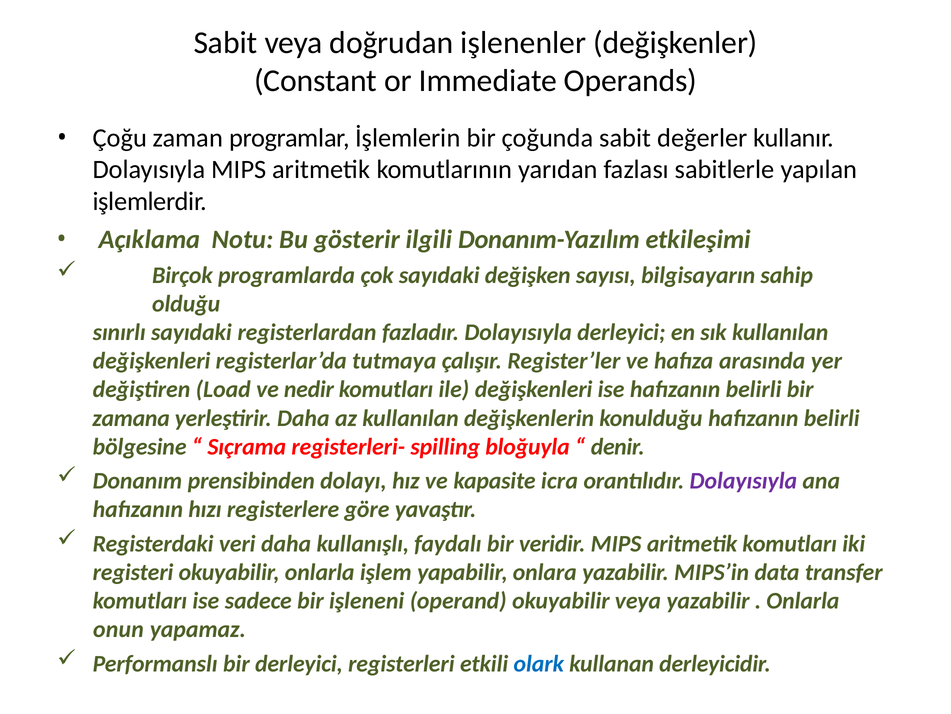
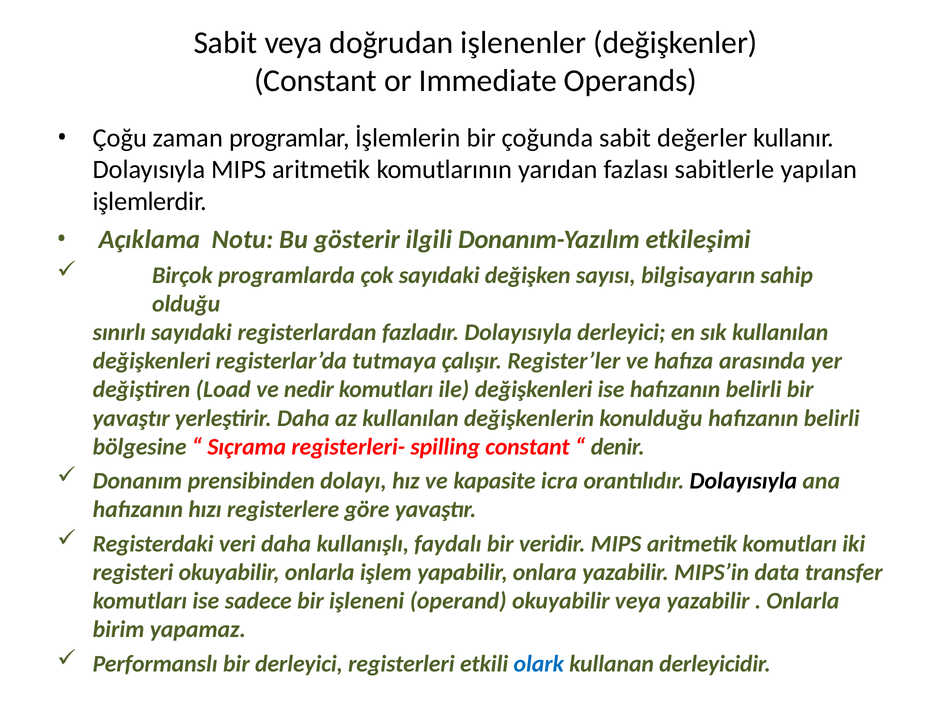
zamana at (131, 418): zamana -> yavaştır
spilling bloğuyla: bloğuyla -> constant
Dolayısıyla at (743, 481) colour: purple -> black
onun: onun -> birim
